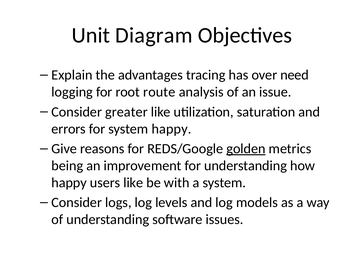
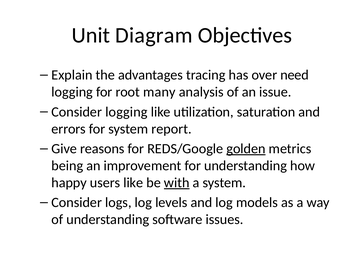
route: route -> many
Consider greater: greater -> logging
system happy: happy -> report
with underline: none -> present
